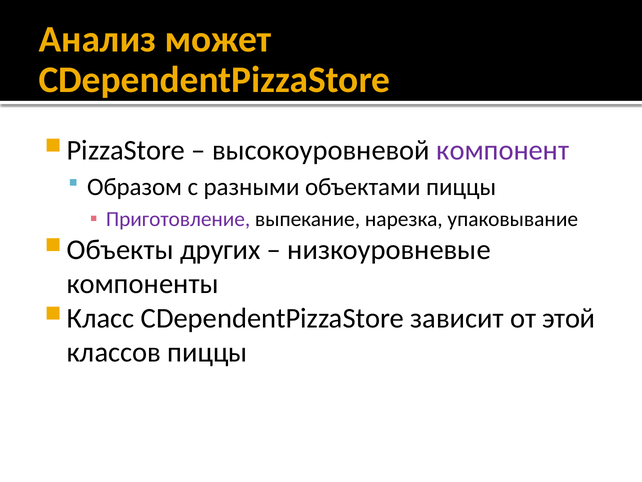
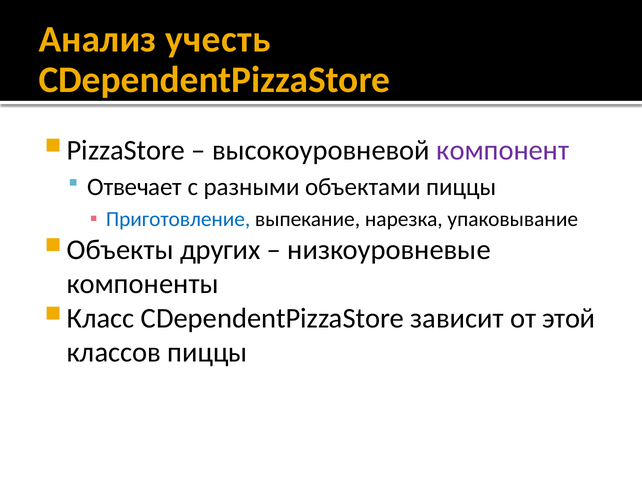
может: может -> учесть
Образом: Образом -> Отвечает
Приготовление colour: purple -> blue
